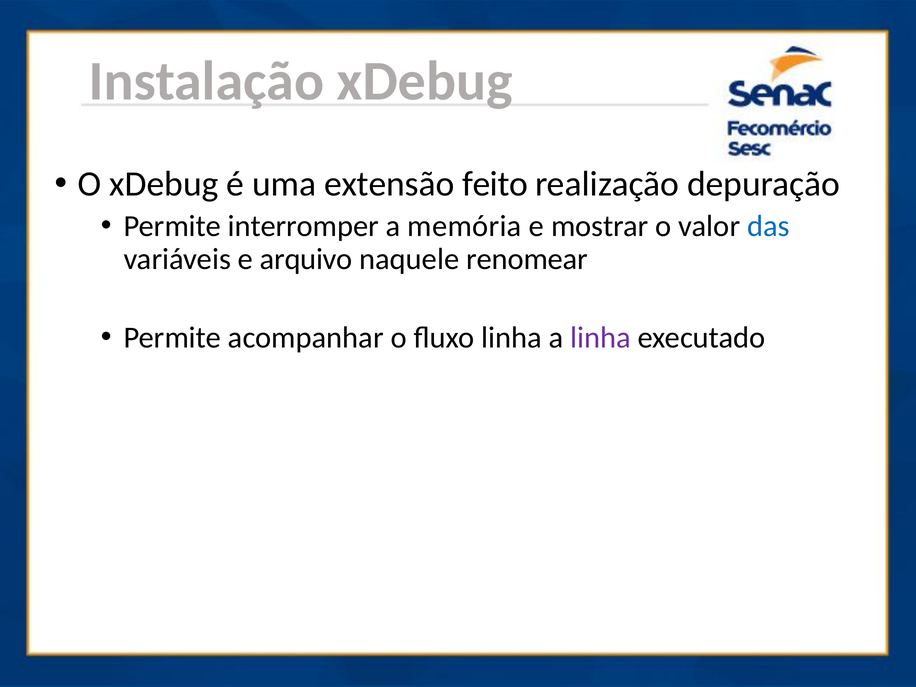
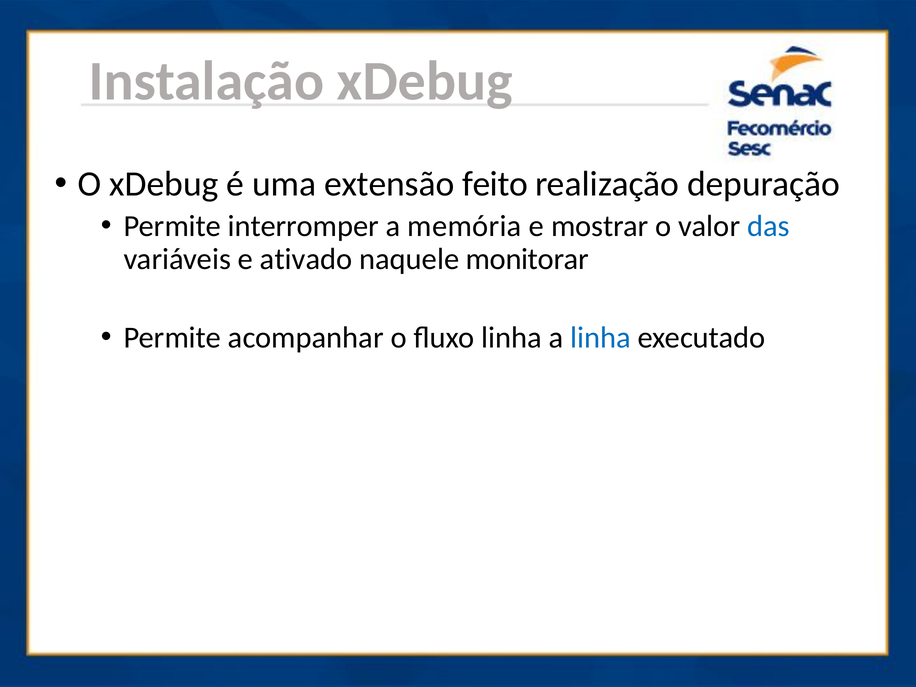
arquivo: arquivo -> ativado
renomear: renomear -> monitorar
linha at (601, 338) colour: purple -> blue
